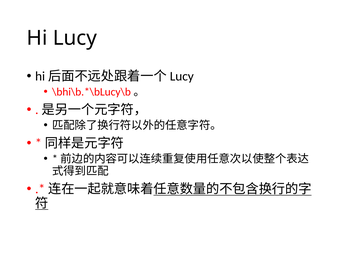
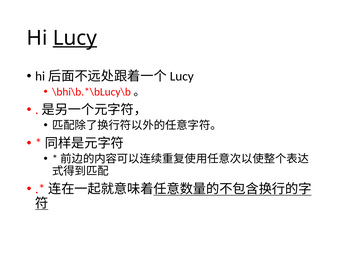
Lucy underline: none -> present
